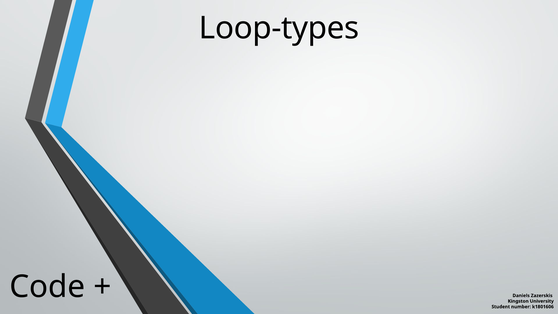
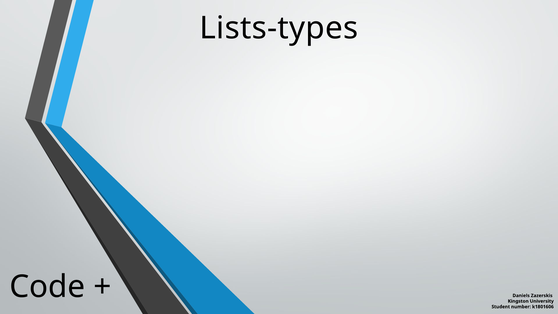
Loop-types: Loop-types -> Lists-types
